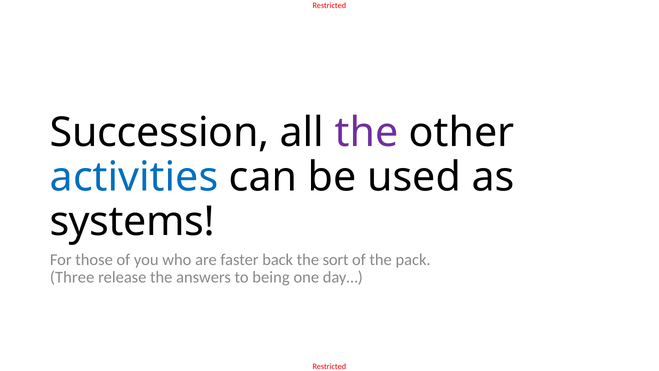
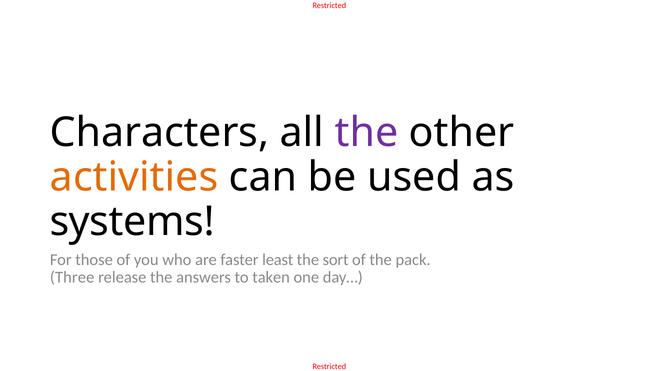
Succession: Succession -> Characters
activities colour: blue -> orange
back: back -> least
being: being -> taken
